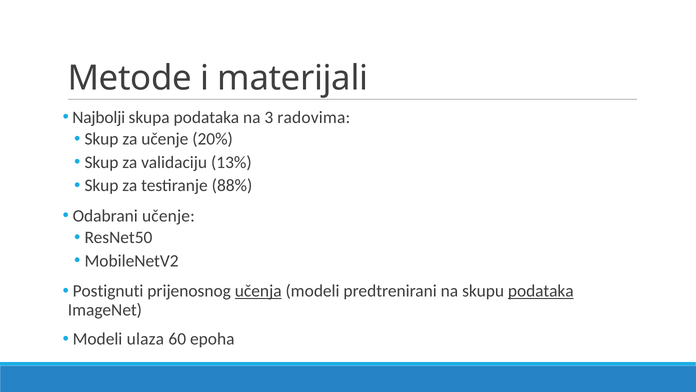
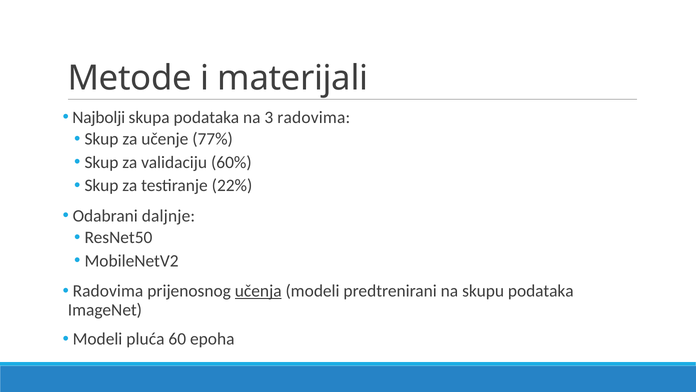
20%: 20% -> 77%
13%: 13% -> 60%
88%: 88% -> 22%
Odabrani učenje: učenje -> daljnje
Postignuti at (108, 291): Postignuti -> Radovima
podataka at (541, 291) underline: present -> none
ulaza: ulaza -> pluća
